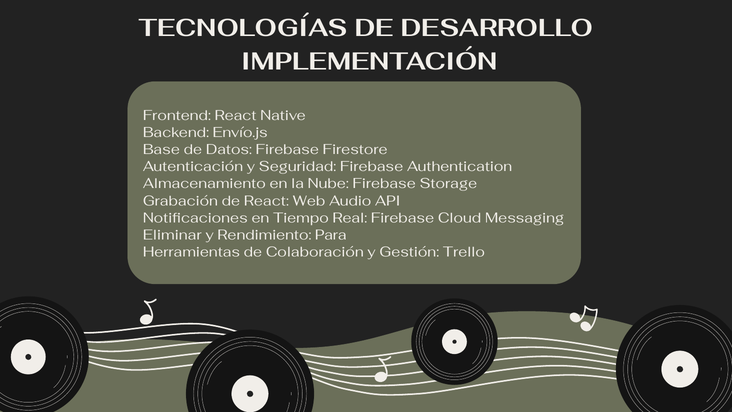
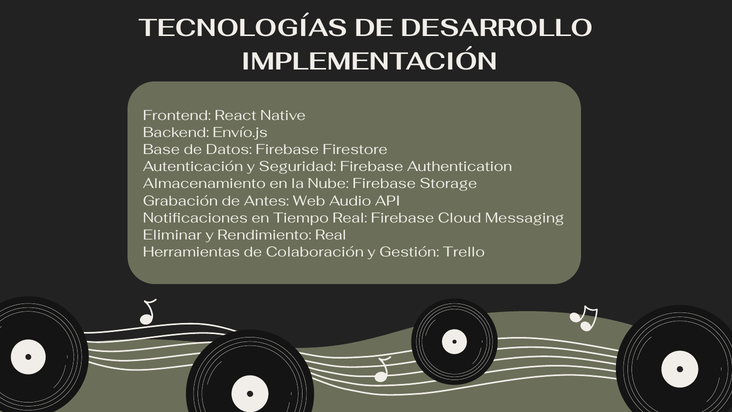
de React: React -> Antes
Rendimiento Para: Para -> Real
